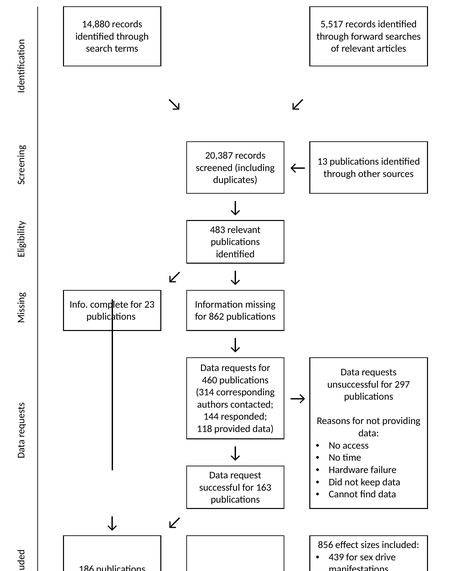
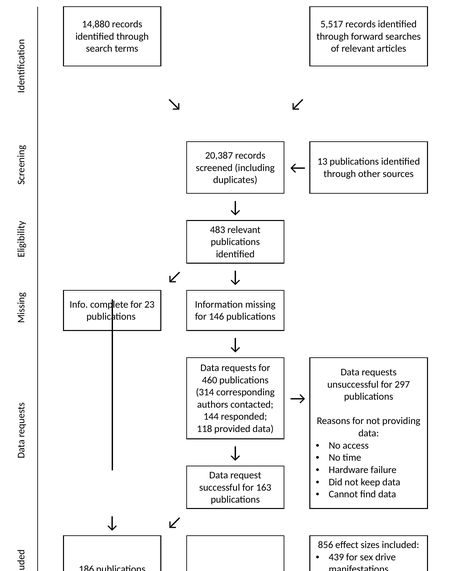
862: 862 -> 146
